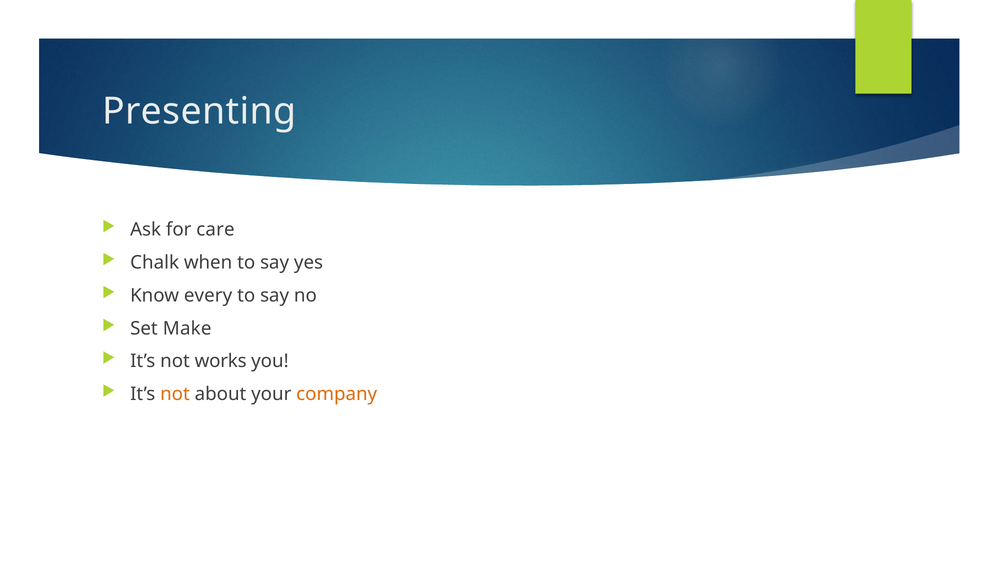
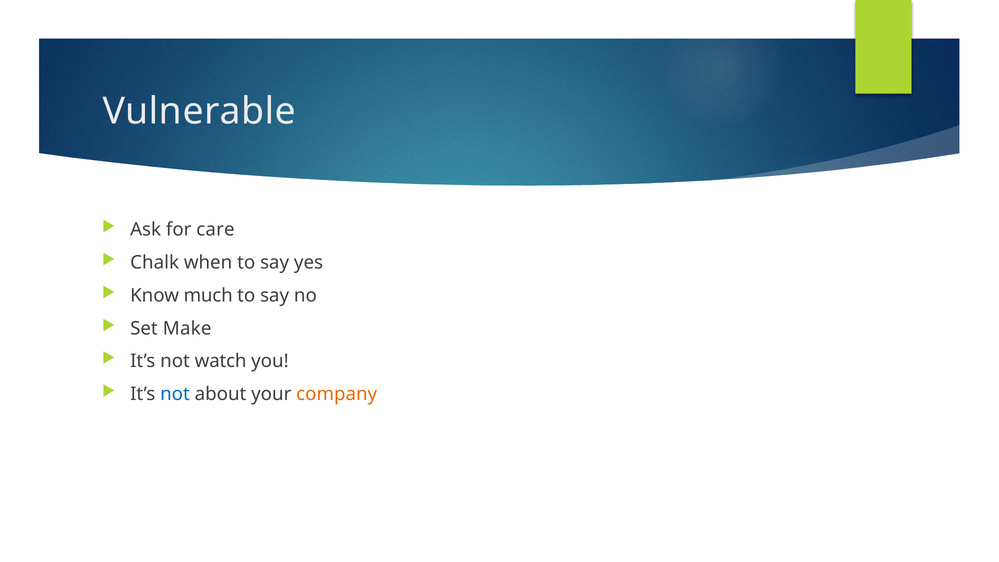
Presenting: Presenting -> Vulnerable
every: every -> much
works: works -> watch
not at (175, 394) colour: orange -> blue
